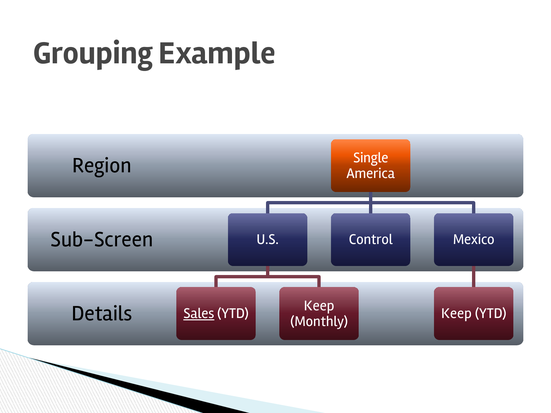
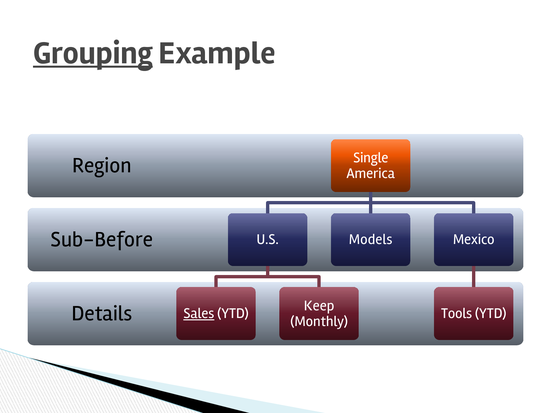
Grouping underline: none -> present
Sub-Screen: Sub-Screen -> Sub-Before
Control: Control -> Models
Keep at (456, 314): Keep -> Tools
